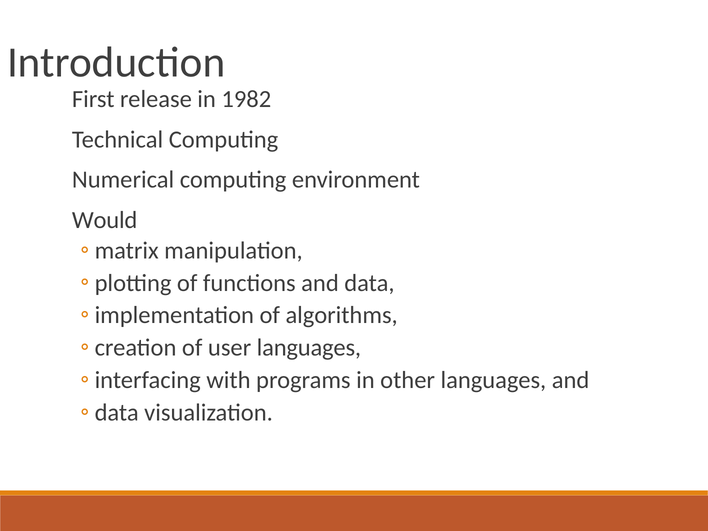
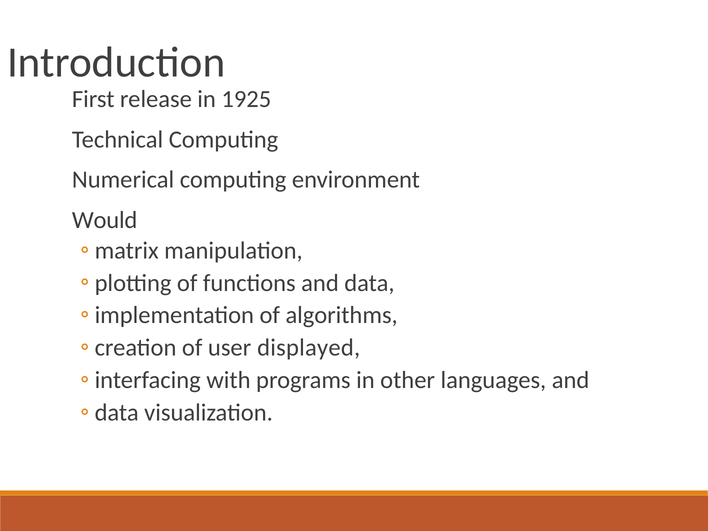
1982: 1982 -> 1925
user languages: languages -> displayed
